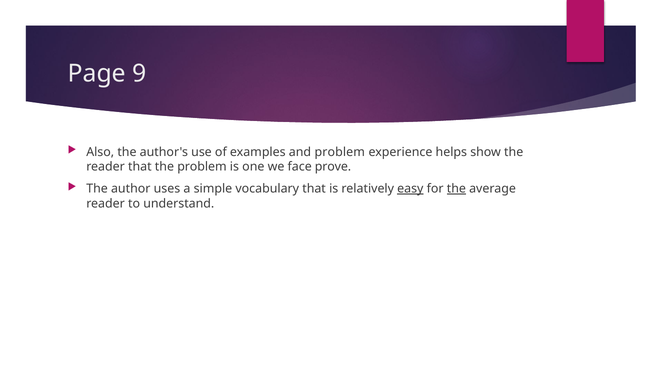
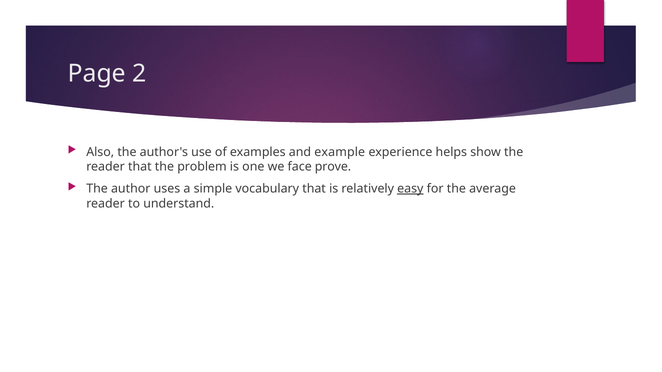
9: 9 -> 2
and problem: problem -> example
the at (456, 189) underline: present -> none
